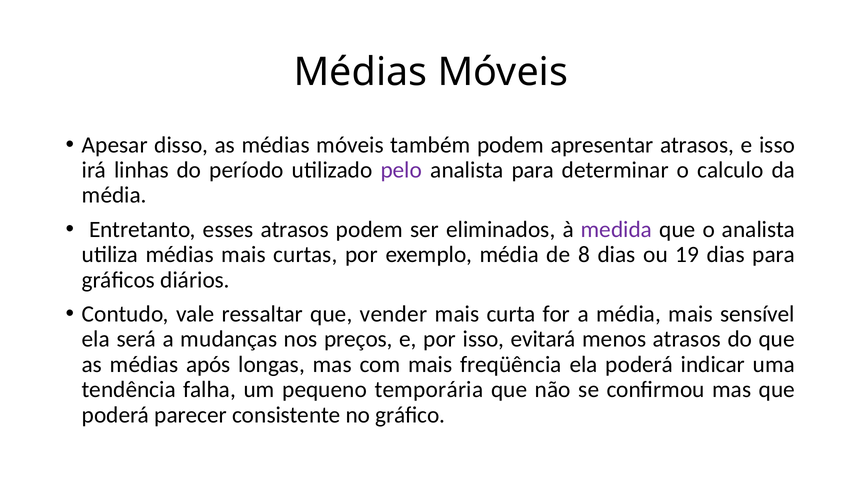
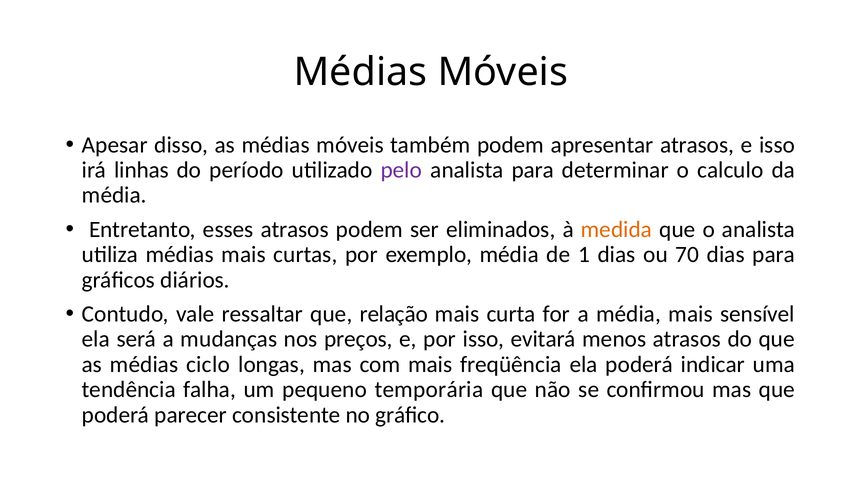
medida colour: purple -> orange
8: 8 -> 1
19: 19 -> 70
vender: vender -> relação
após: após -> ciclo
